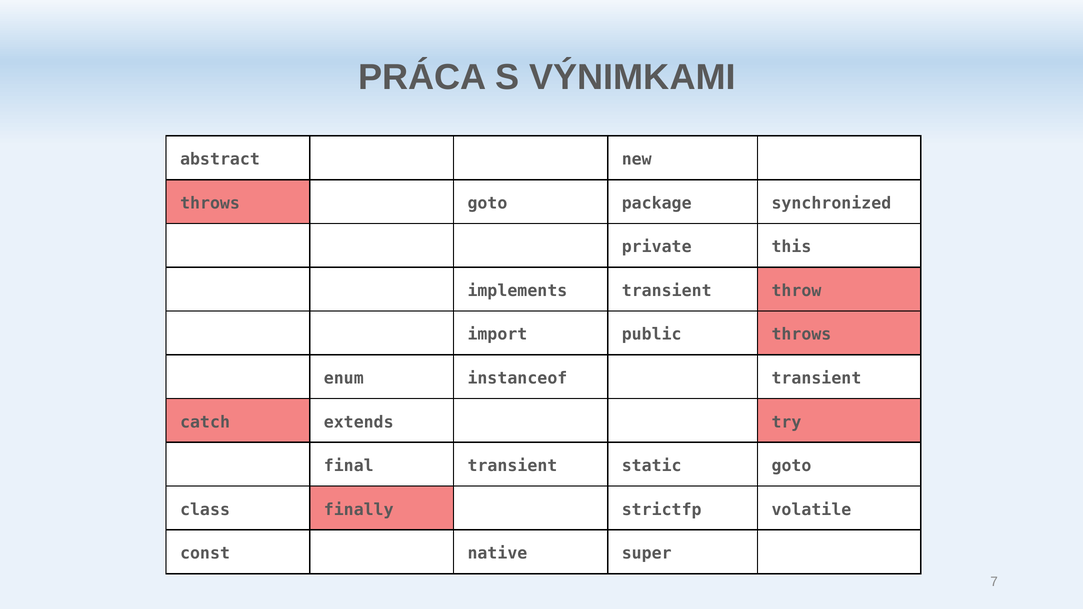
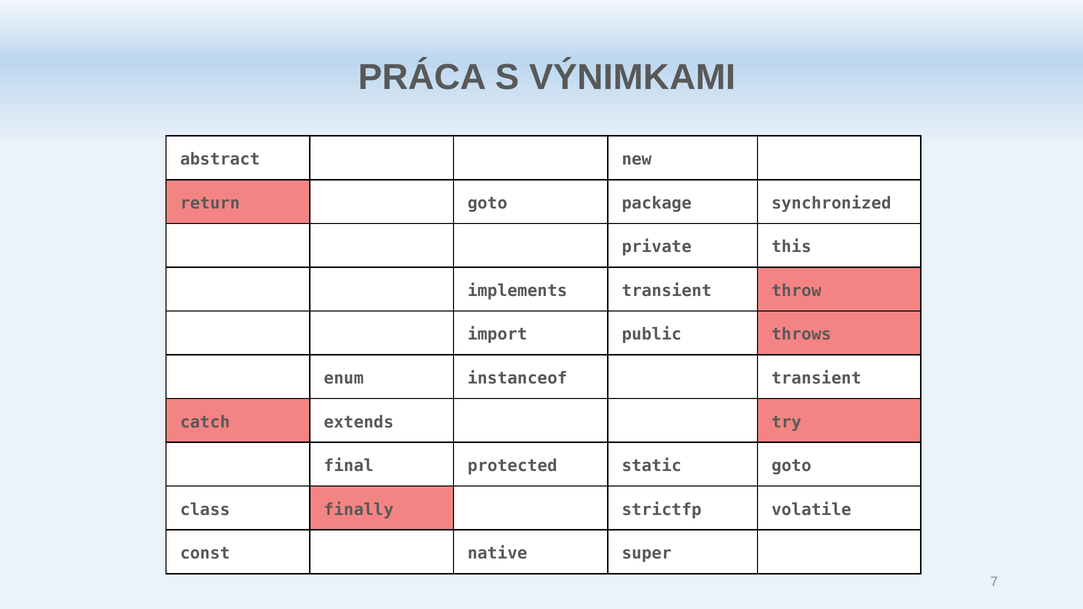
throws at (210, 203): throws -> return
final transient: transient -> protected
